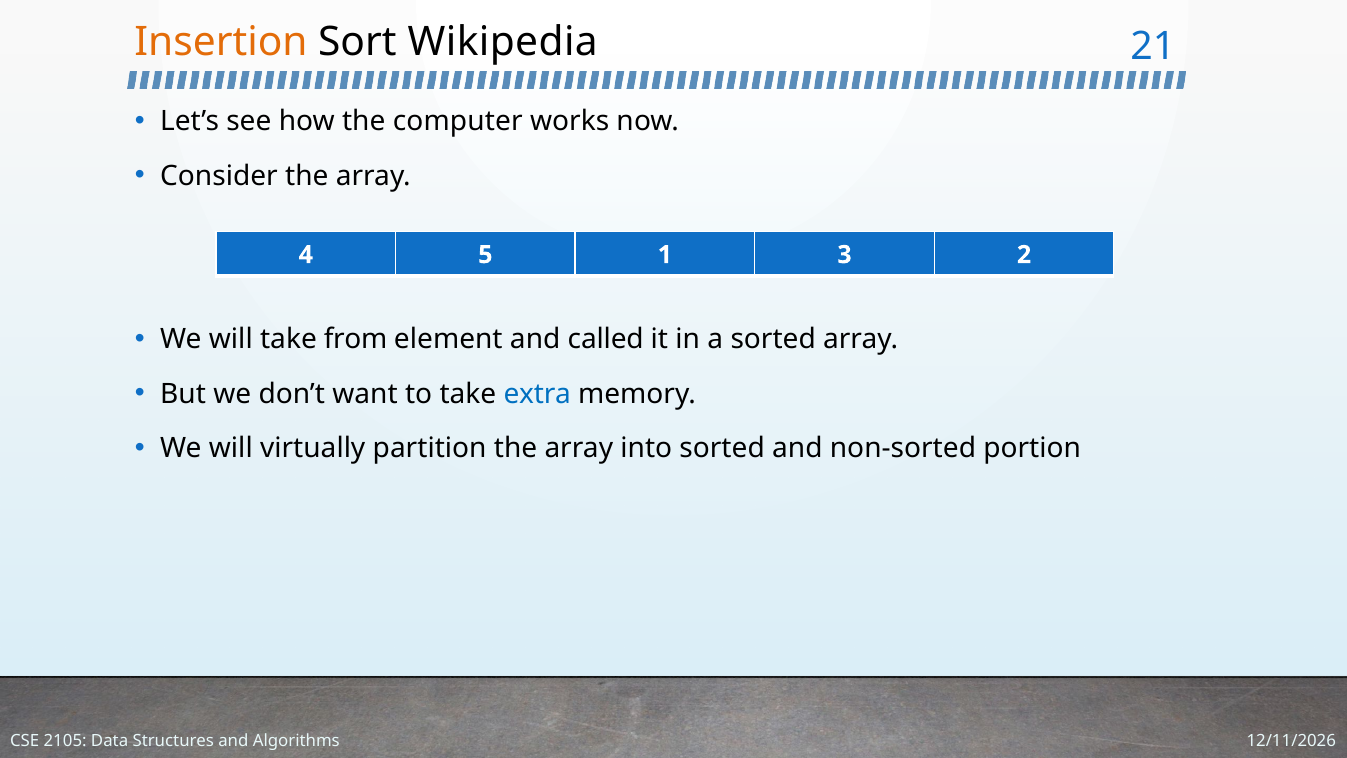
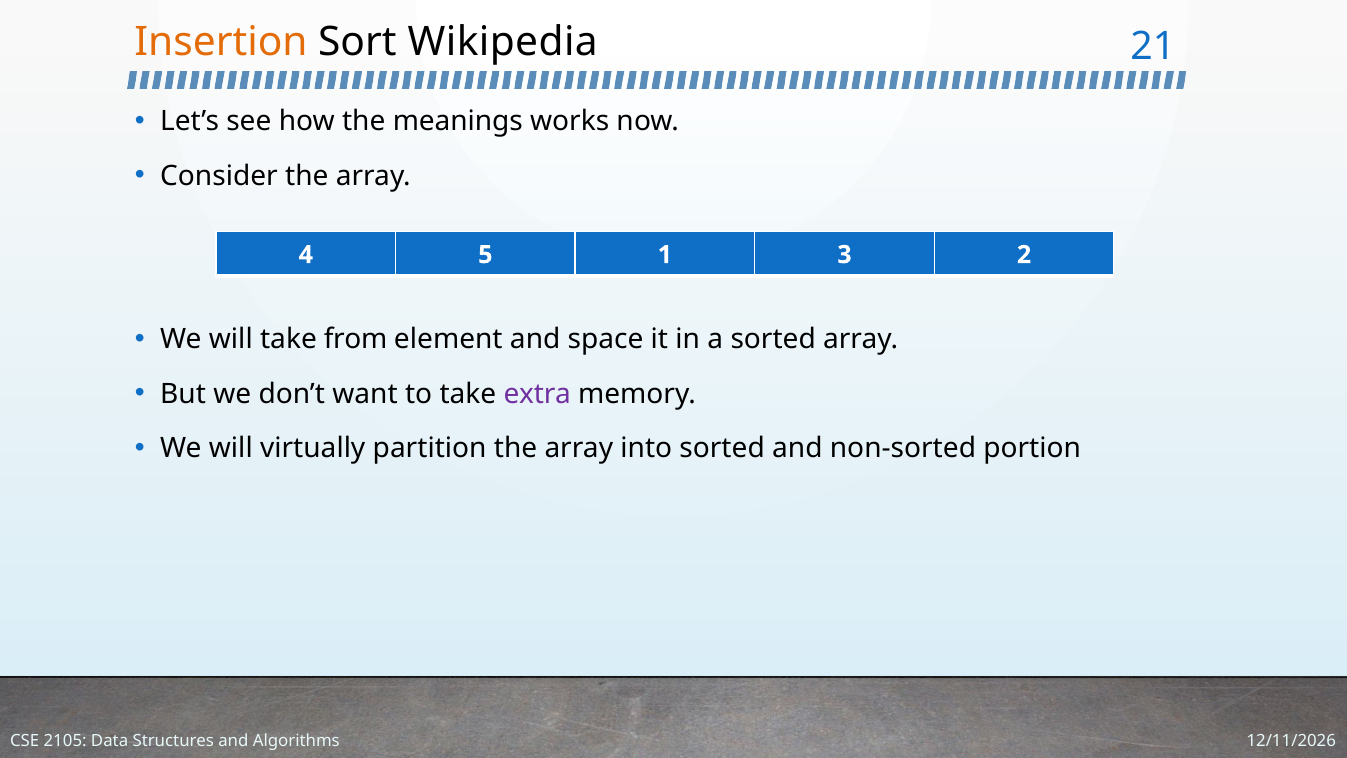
computer: computer -> meanings
called: called -> space
extra colour: blue -> purple
